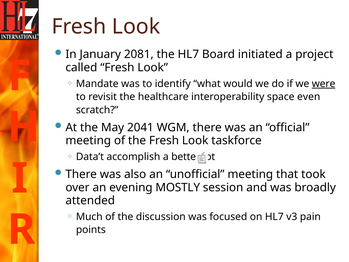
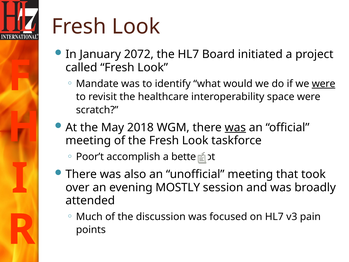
2081: 2081 -> 2072
space even: even -> were
2041: 2041 -> 2018
was at (235, 127) underline: none -> present
Data’t: Data’t -> Poor’t
